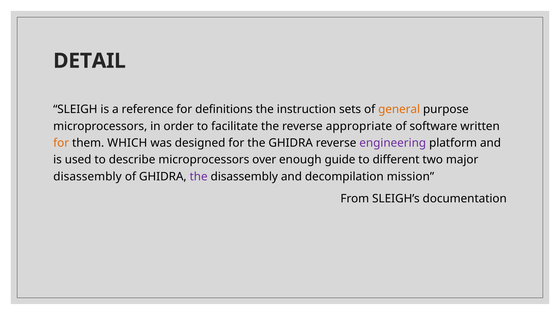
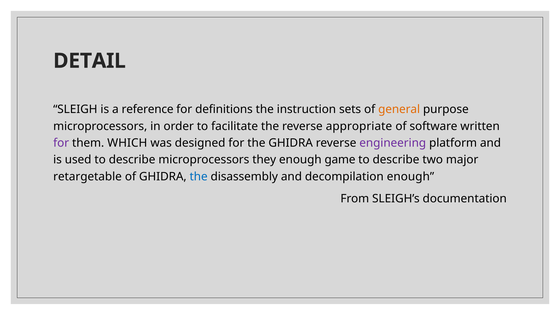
for at (61, 143) colour: orange -> purple
over: over -> they
guide: guide -> game
different at (396, 160): different -> describe
disassembly at (87, 177): disassembly -> retargetable
the at (199, 177) colour: purple -> blue
decompilation mission: mission -> enough
